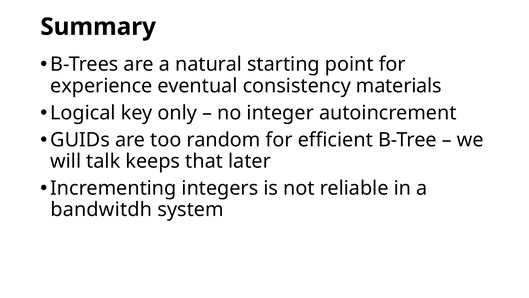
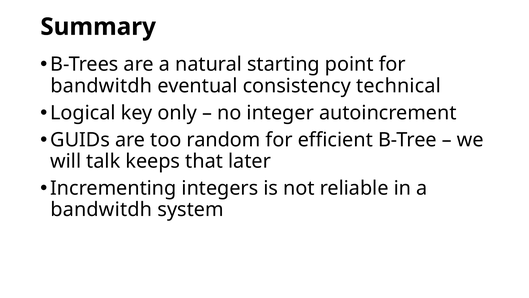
experience at (101, 86): experience -> bandwitdh
materials: materials -> technical
